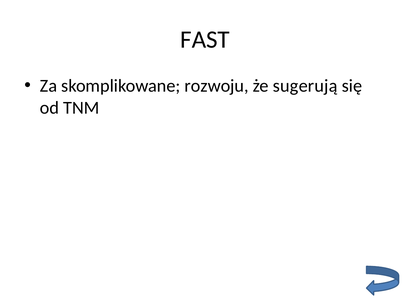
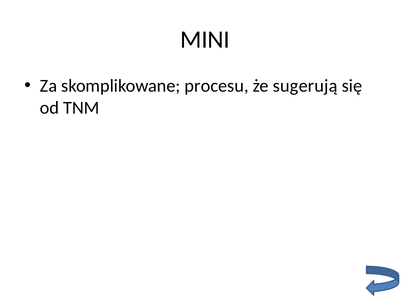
FAST: FAST -> MINI
rozwoju: rozwoju -> procesu
